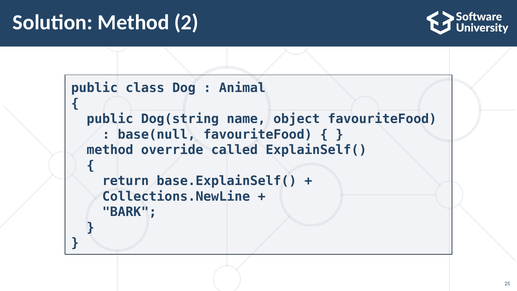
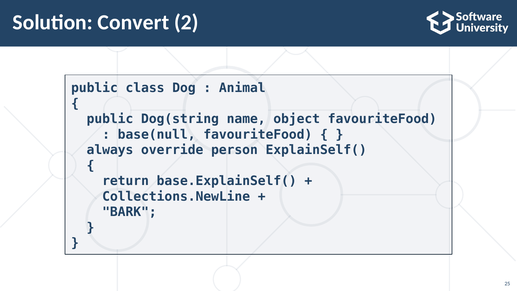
Solution Method: Method -> Convert
method at (110, 150): method -> always
called: called -> person
